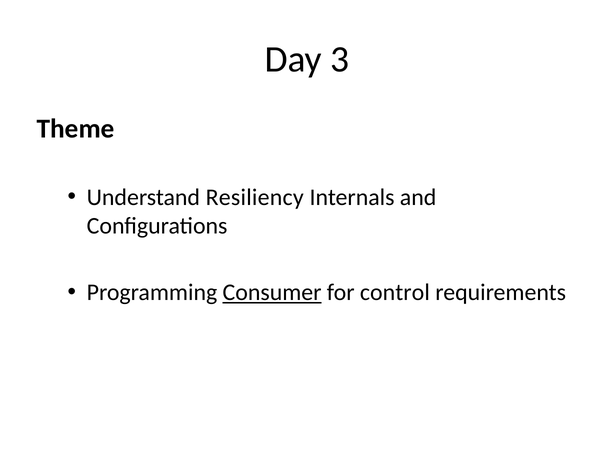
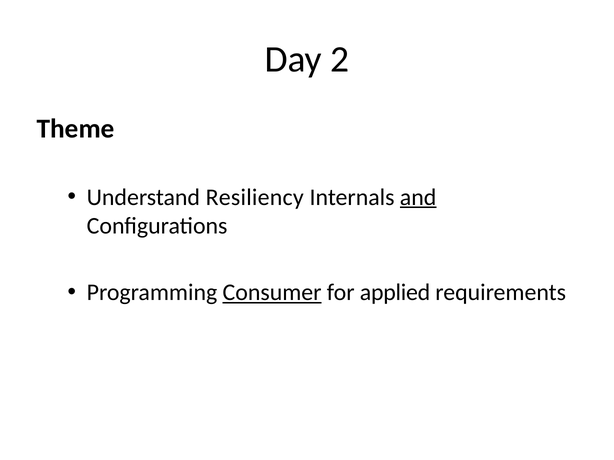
3: 3 -> 2
and underline: none -> present
control: control -> applied
